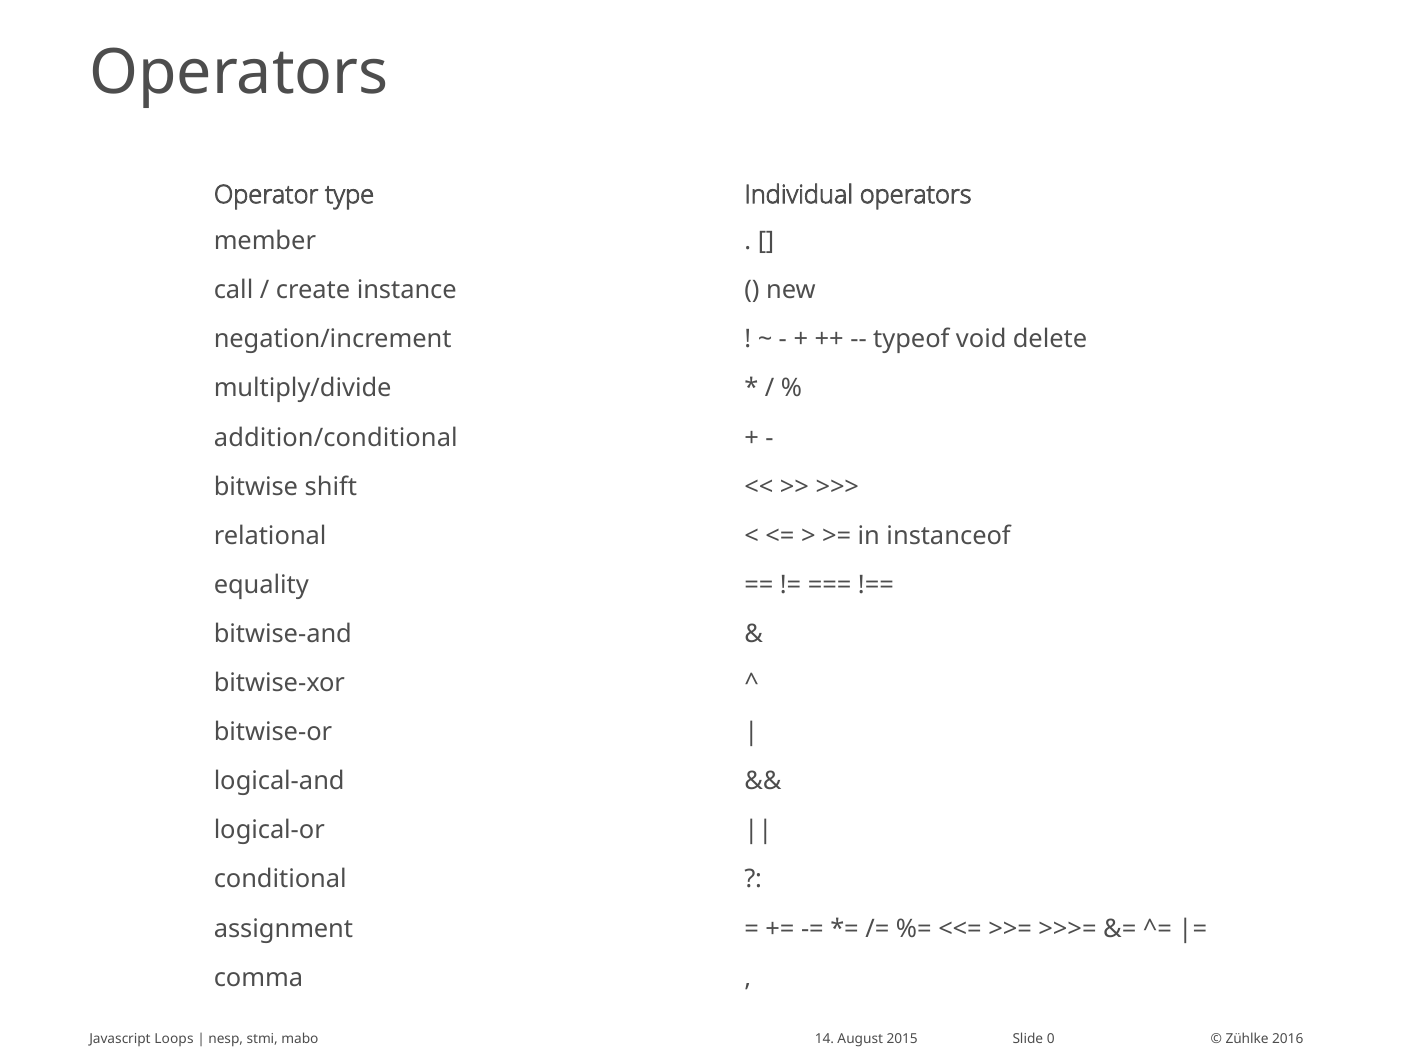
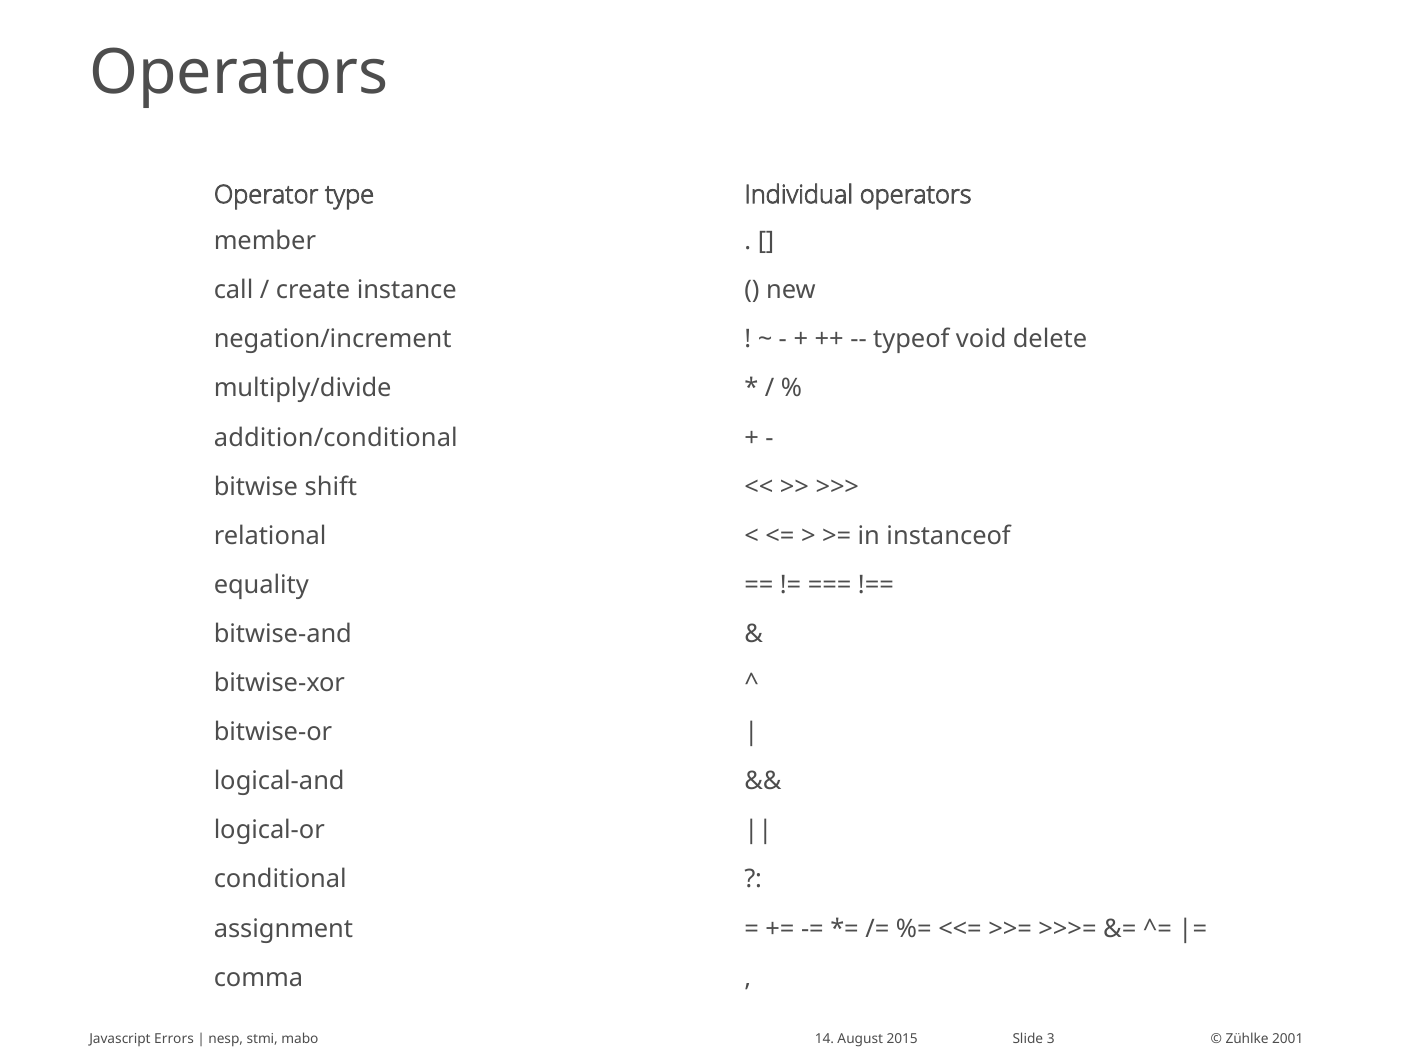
Loops: Loops -> Errors
0: 0 -> 3
2016: 2016 -> 2001
